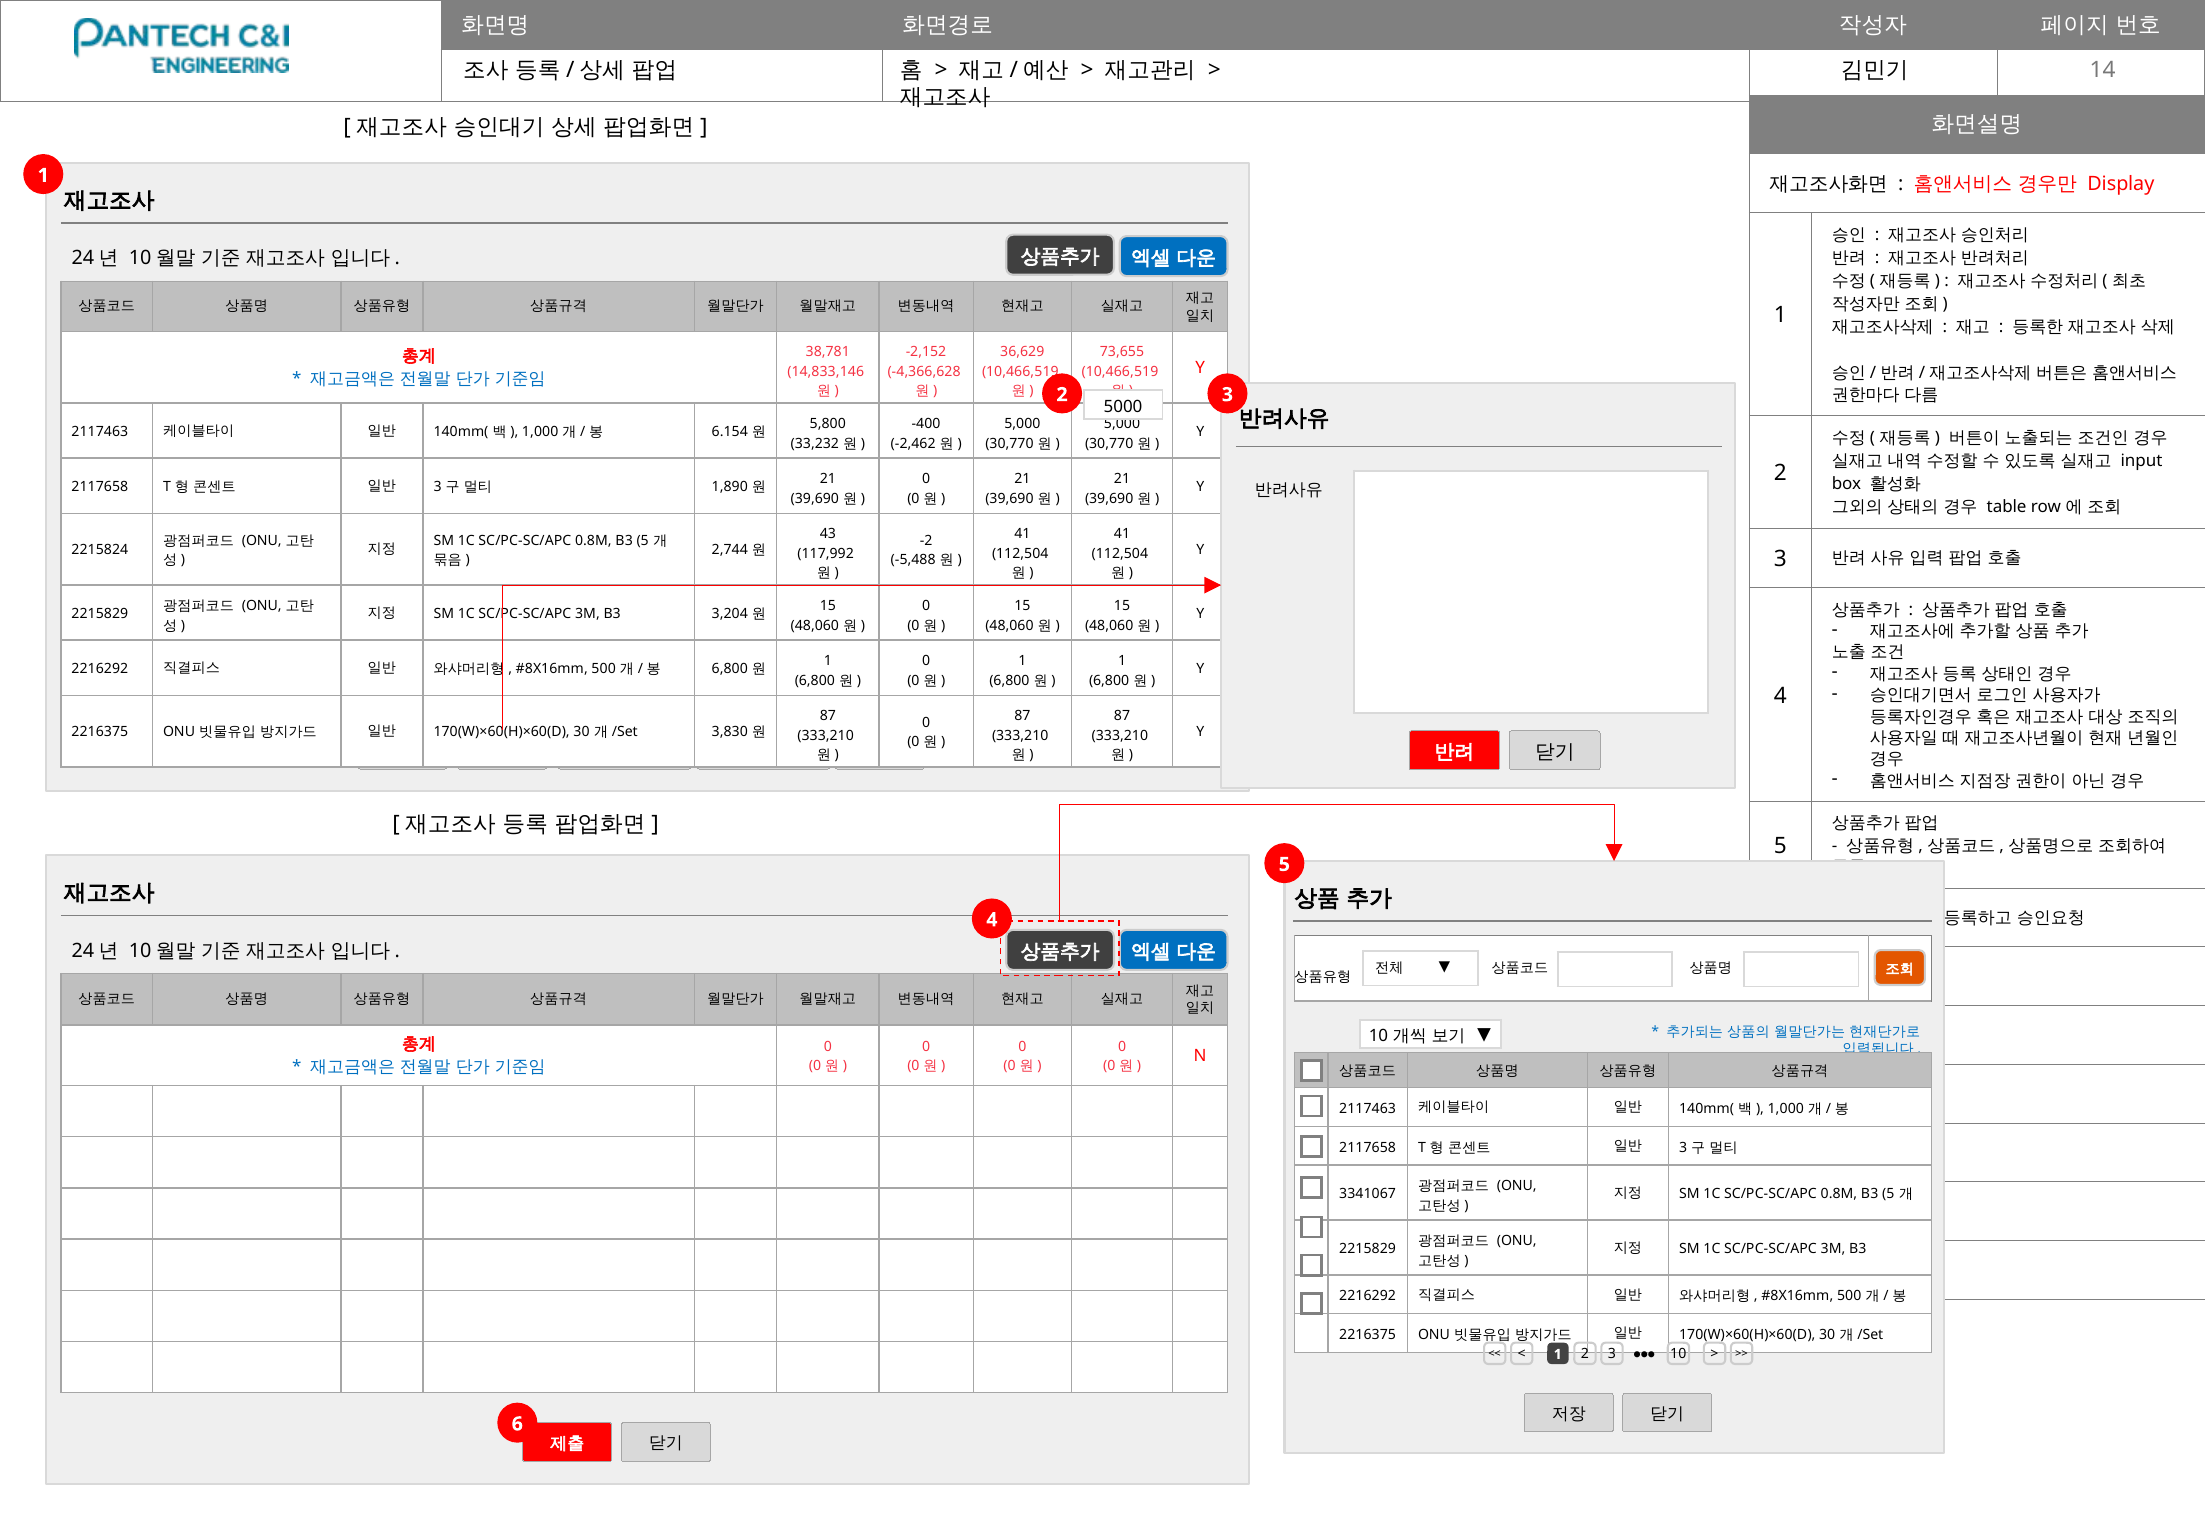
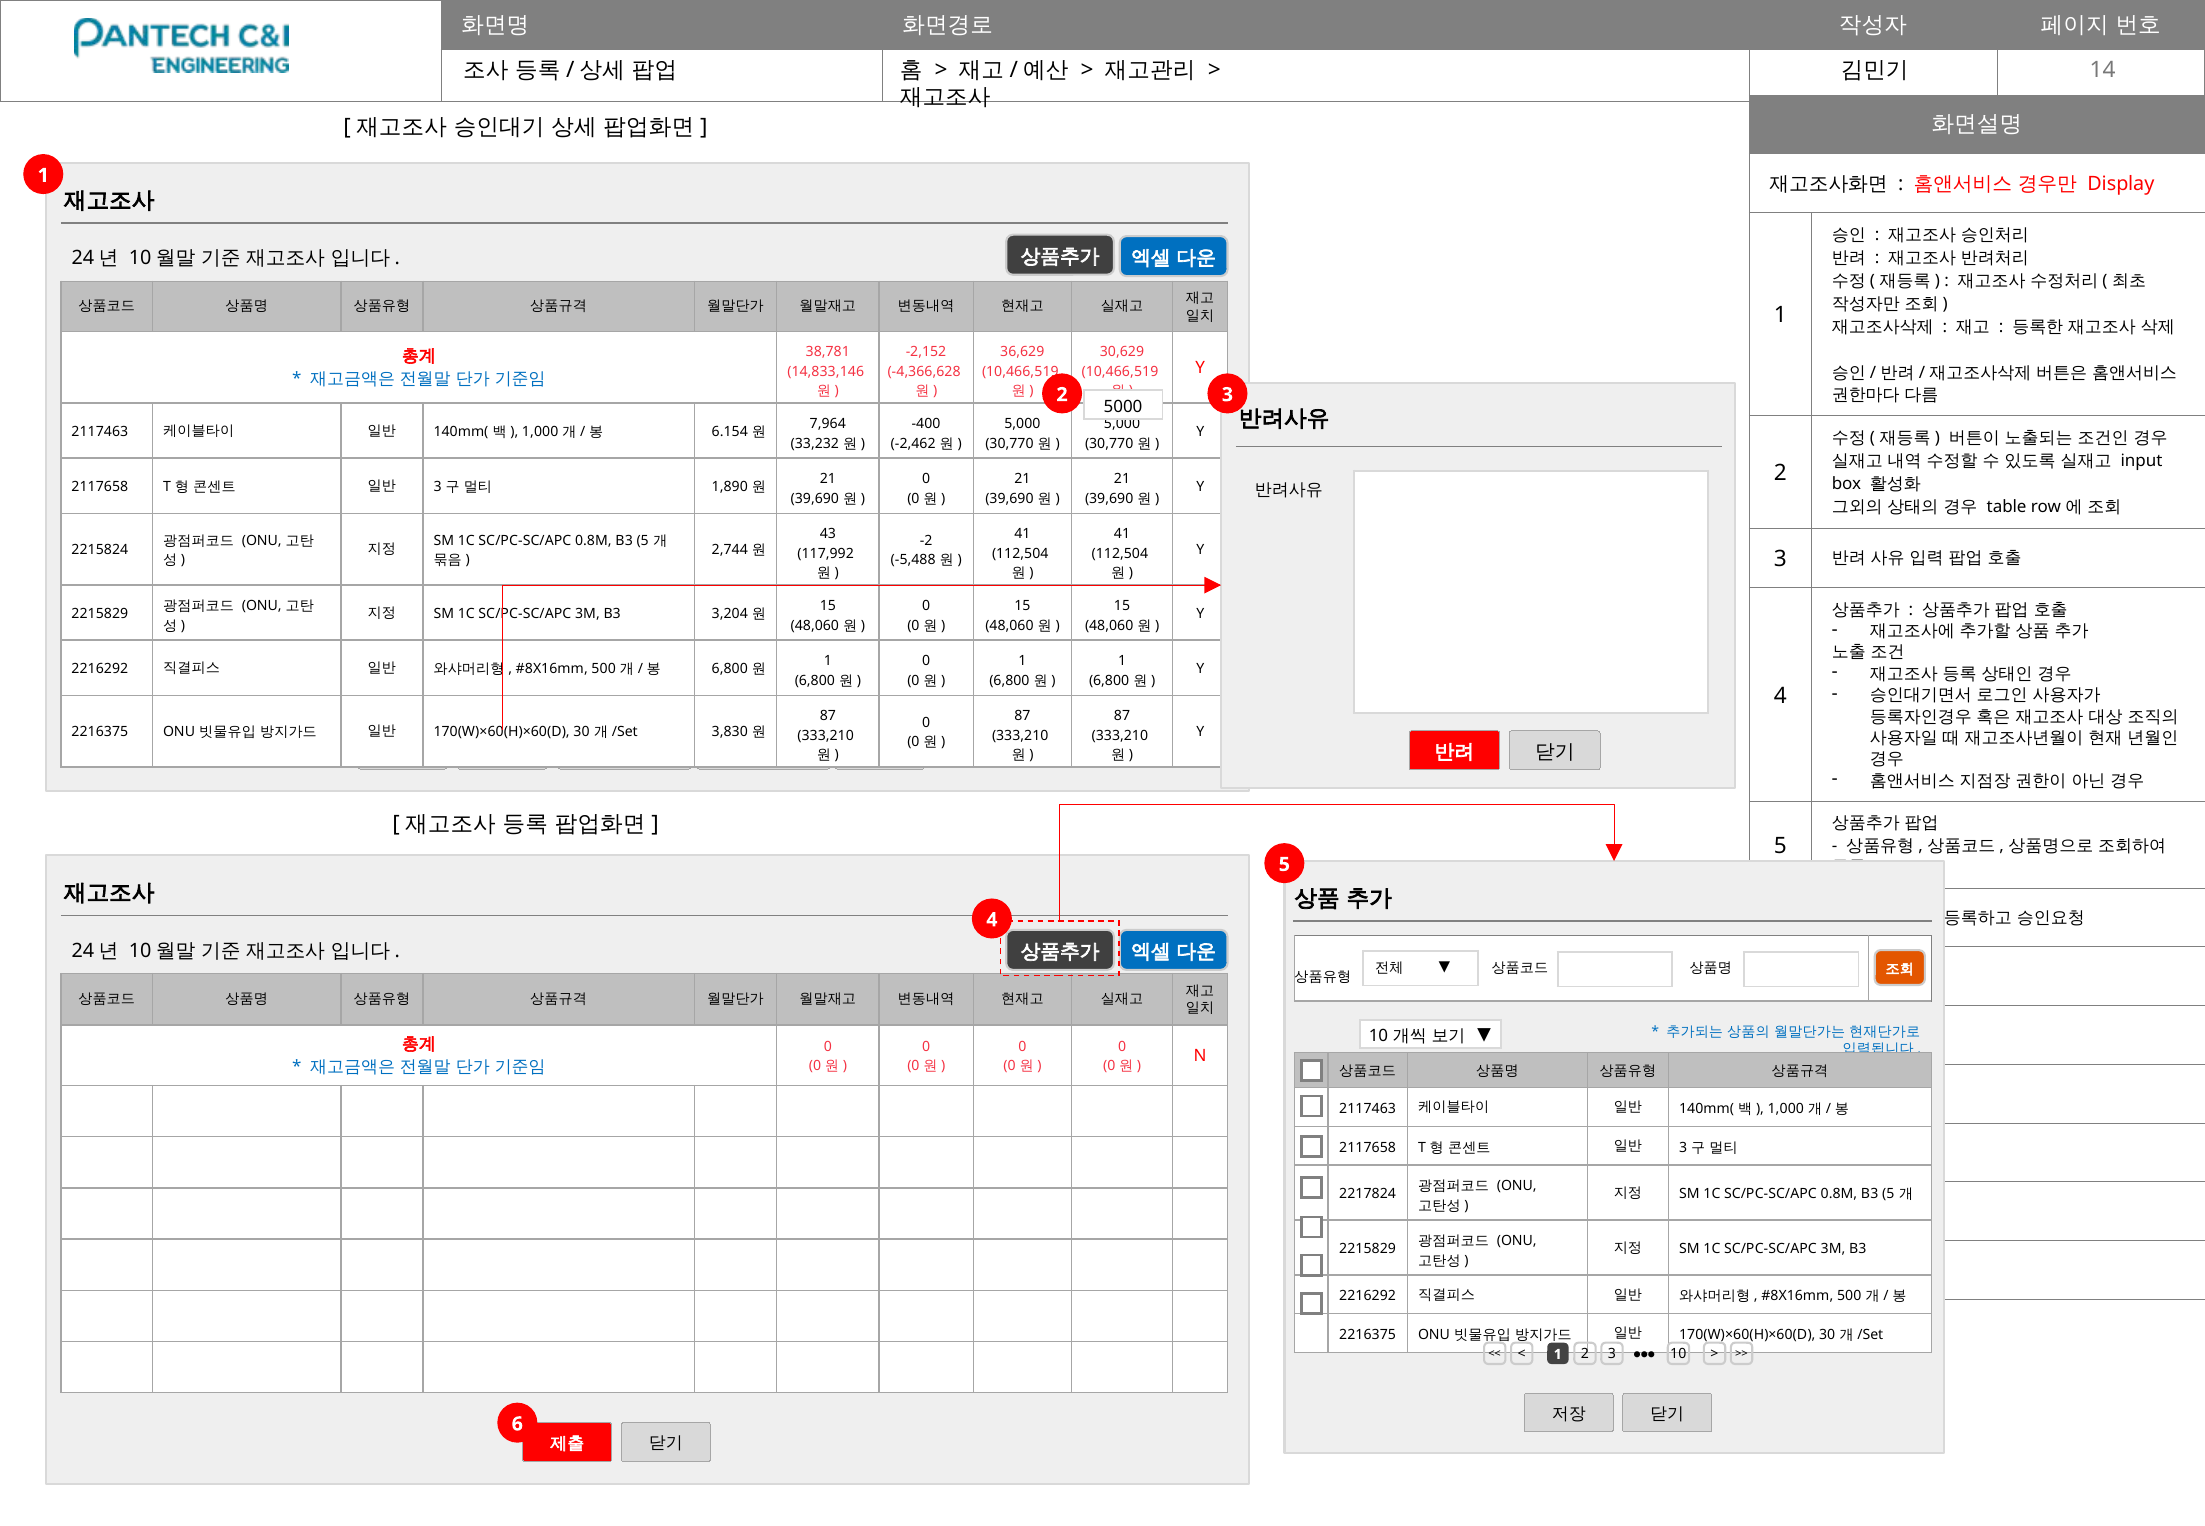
73,655: 73,655 -> 30,629
5,800: 5,800 -> 7,964
3341067: 3341067 -> 2217824
